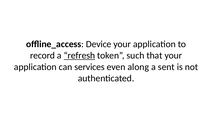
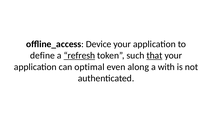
record: record -> define
that underline: none -> present
services: services -> optimal
sent: sent -> with
